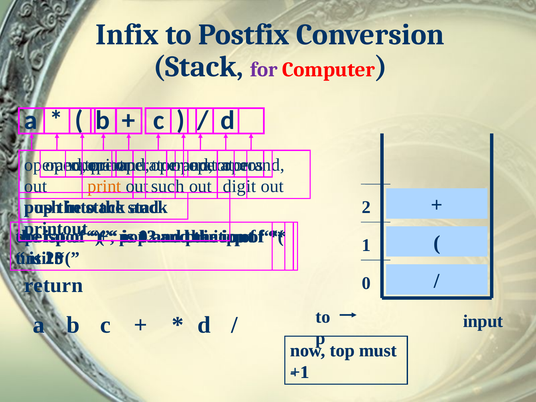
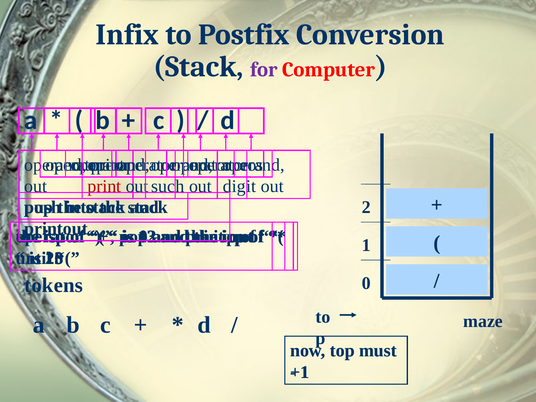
print at (104, 186) colour: orange -> red
return: return -> tokens
input: input -> maze
